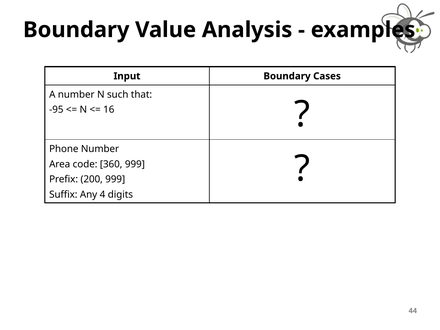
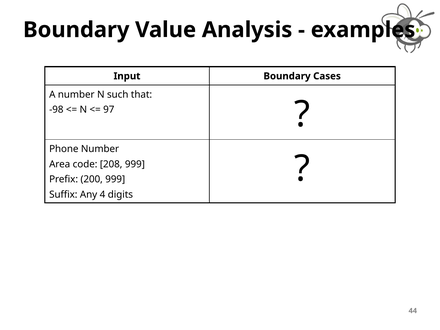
-95: -95 -> -98
16: 16 -> 97
360: 360 -> 208
